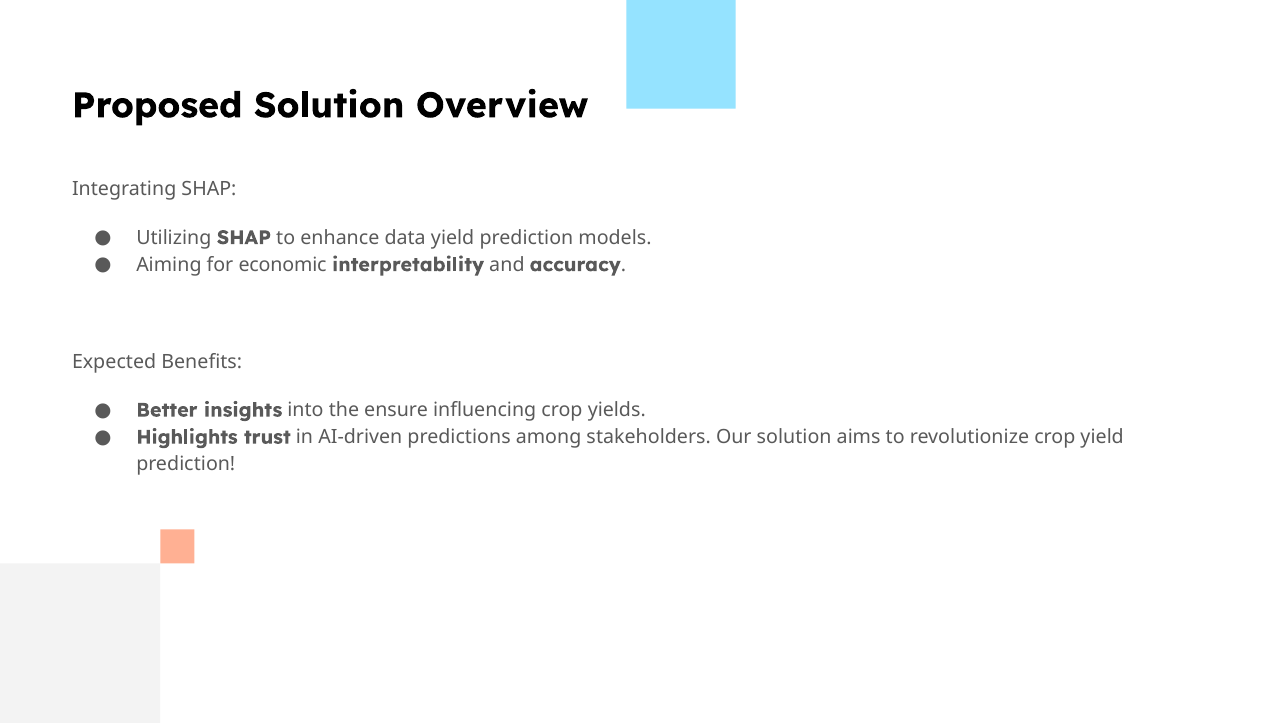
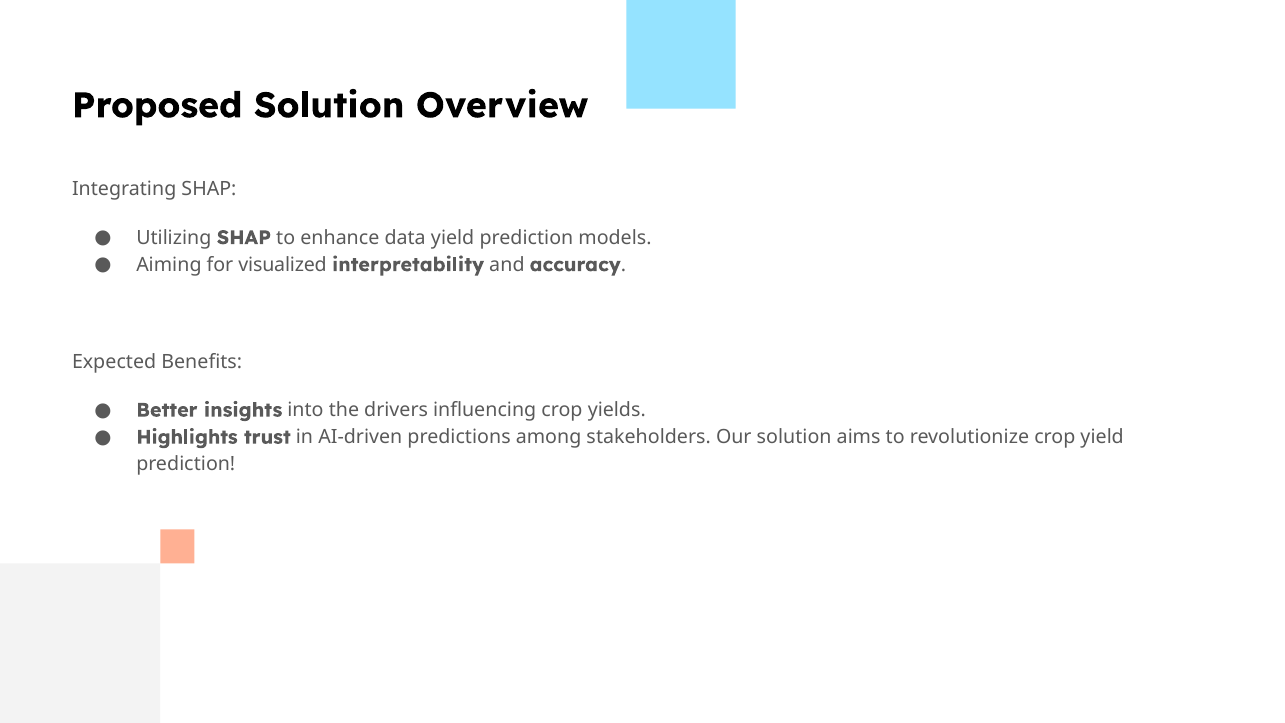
economic: economic -> visualized
ensure: ensure -> drivers
